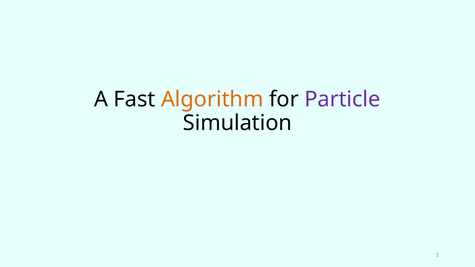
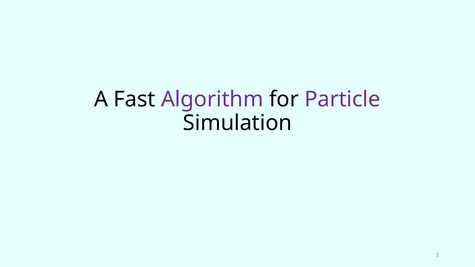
Algorithm colour: orange -> purple
